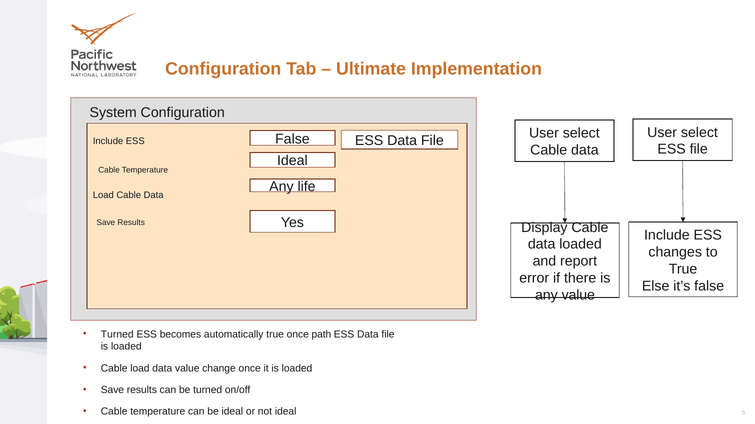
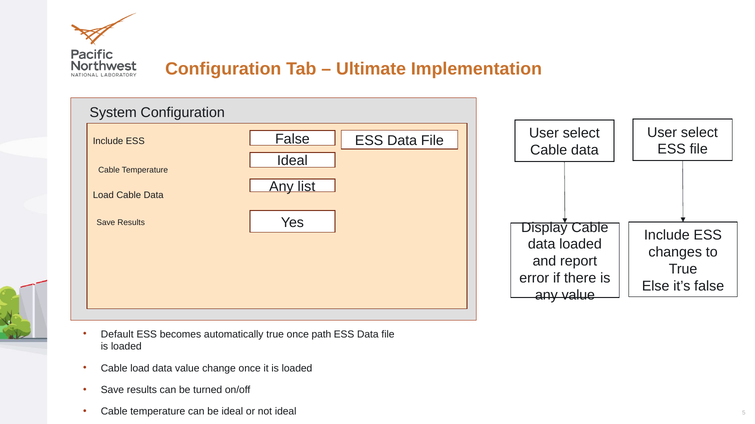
life: life -> list
Turned at (117, 335): Turned -> Default
